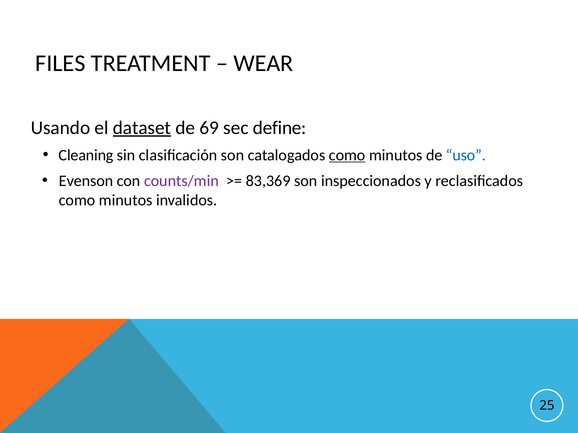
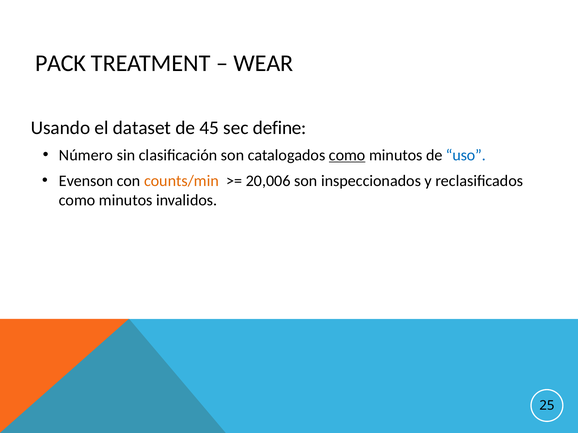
FILES: FILES -> PACK
dataset underline: present -> none
69: 69 -> 45
Cleaning: Cleaning -> Número
counts/min colour: purple -> orange
83,369: 83,369 -> 20,006
